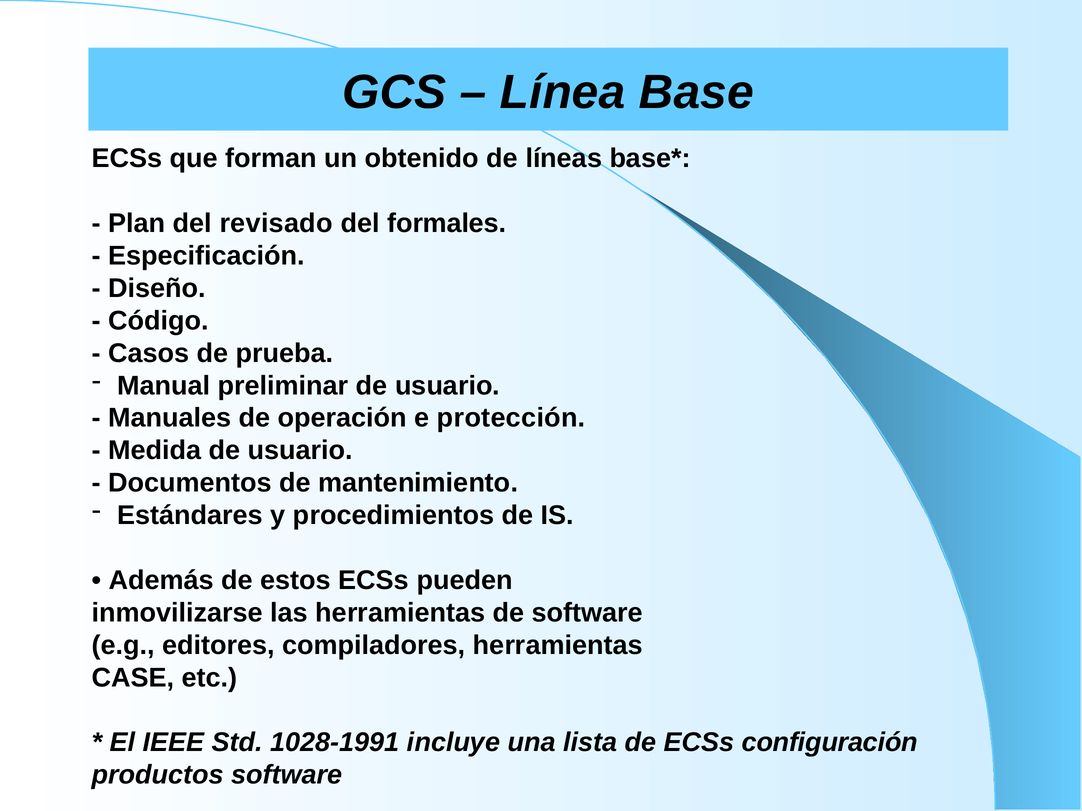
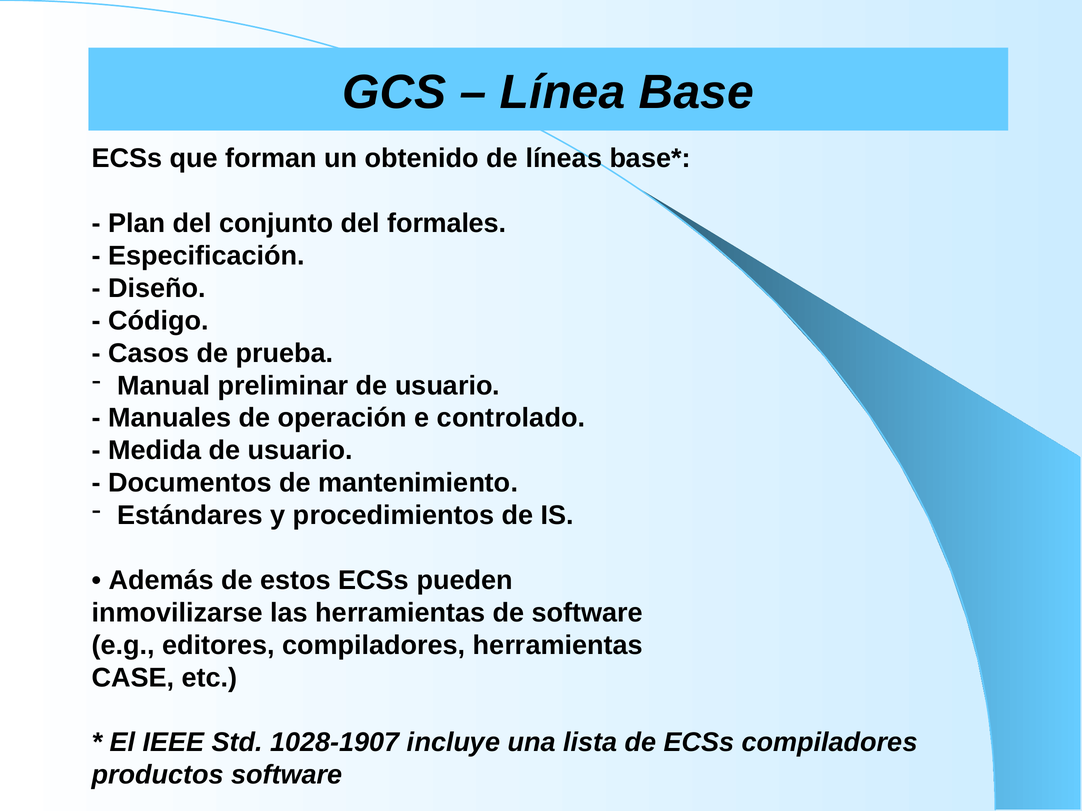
revisado: revisado -> conjunto
protección: protección -> controlado
1028-1991: 1028-1991 -> 1028-1907
ECSs configuración: configuración -> compiladores
